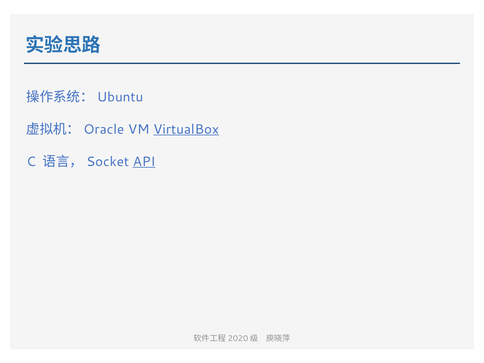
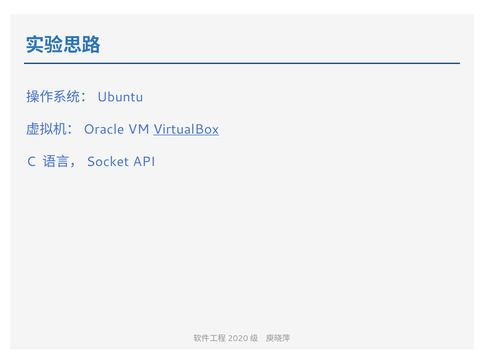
API underline: present -> none
